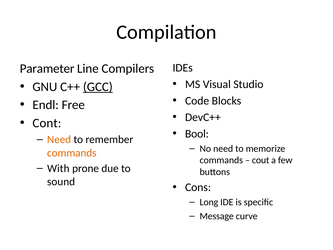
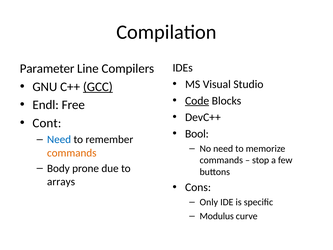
Code underline: none -> present
Need at (59, 139) colour: orange -> blue
cout: cout -> stop
With: With -> Body
sound: sound -> arrays
Long: Long -> Only
Message: Message -> Modulus
